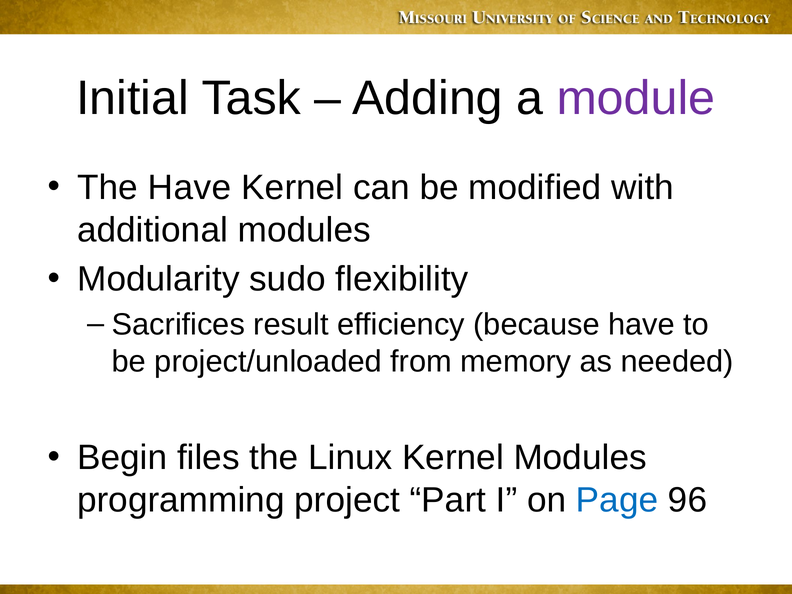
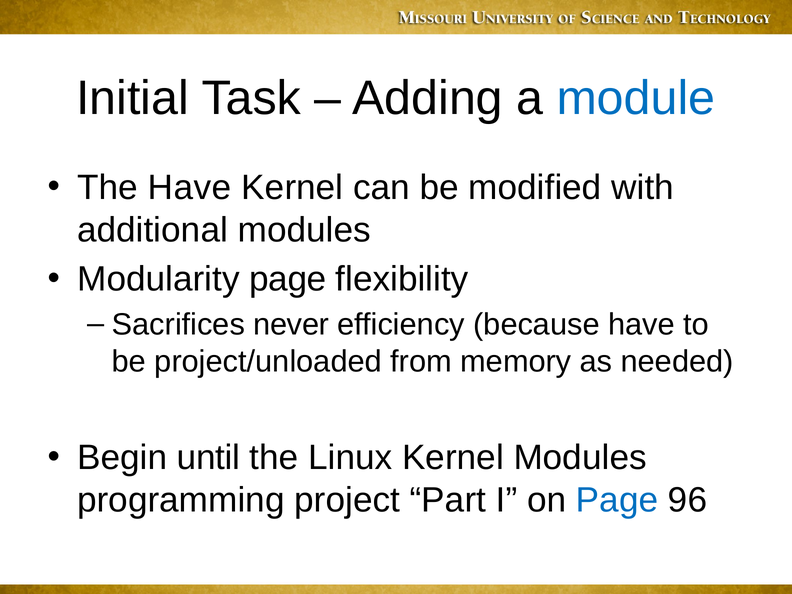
module colour: purple -> blue
Modularity sudo: sudo -> page
result: result -> never
files: files -> until
